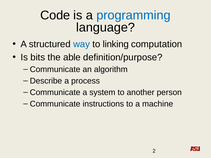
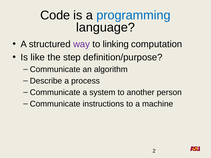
way colour: blue -> purple
bits: bits -> like
able: able -> step
